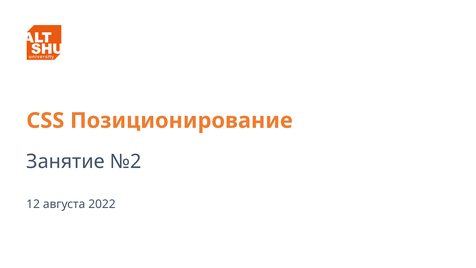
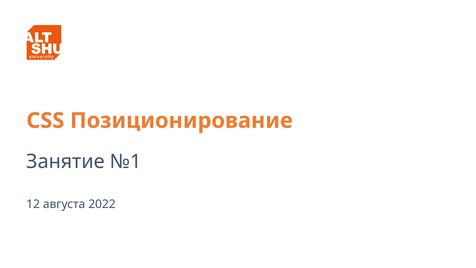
№2: №2 -> №1
